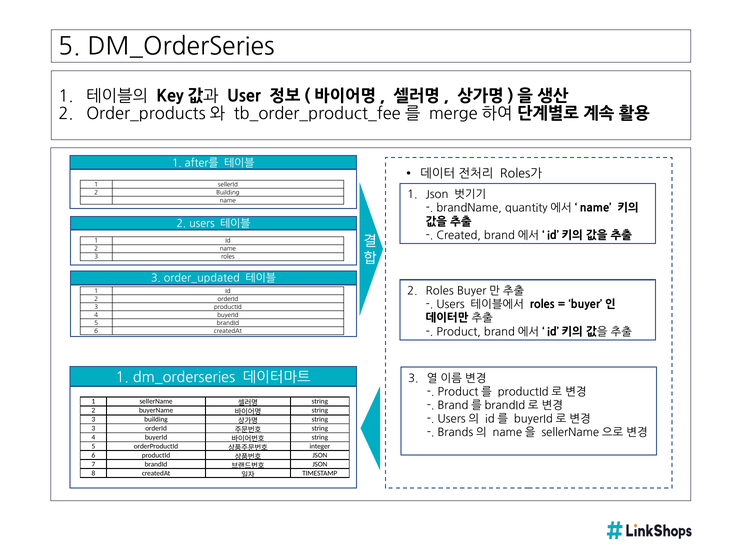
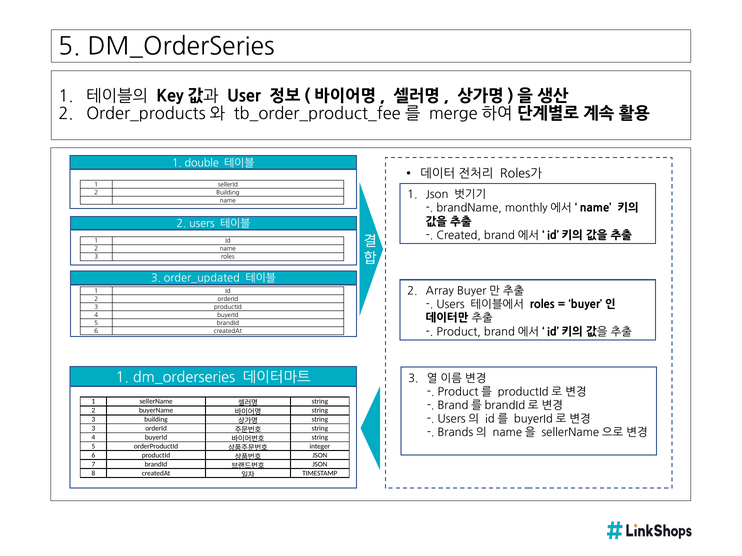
after를: after를 -> double
quantity: quantity -> monthly
2 Roles: Roles -> Array
